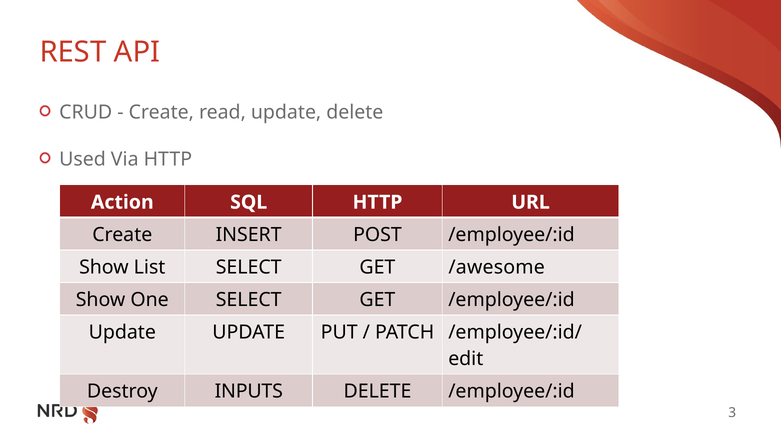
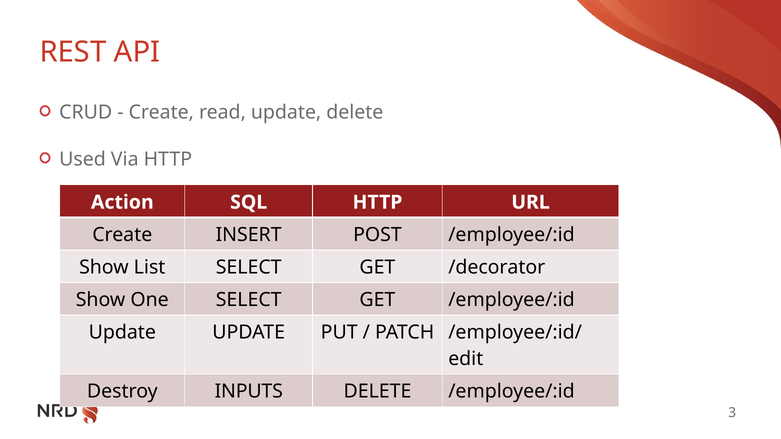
/awesome: /awesome -> /decorator
